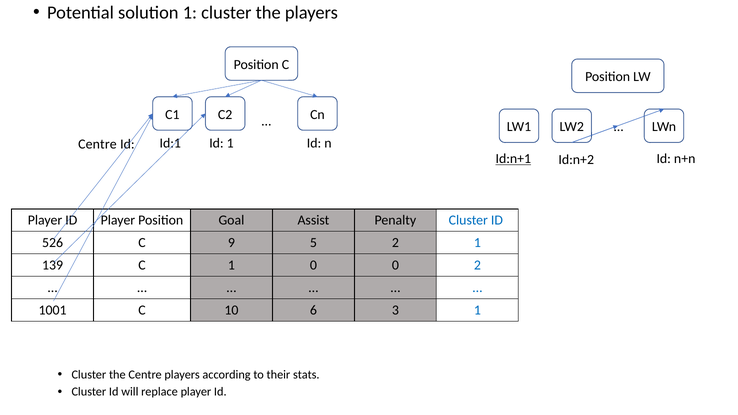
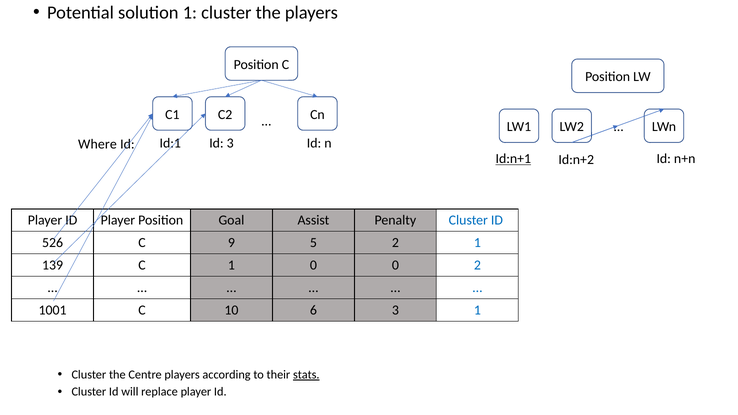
Id 1: 1 -> 3
Centre at (97, 144): Centre -> Where
stats underline: none -> present
